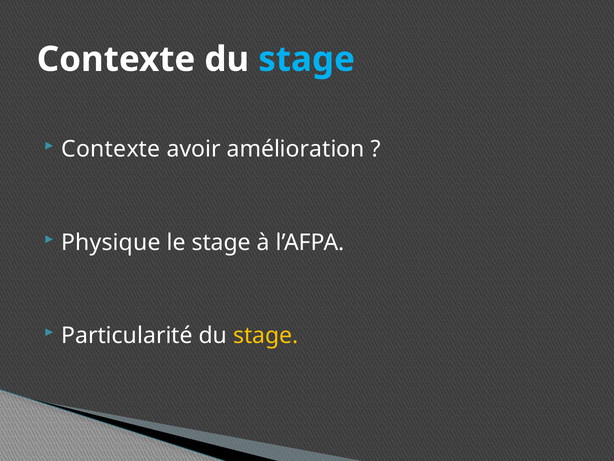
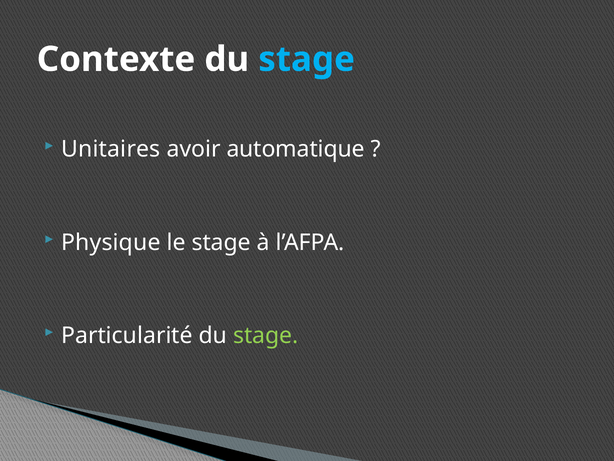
Contexte at (111, 149): Contexte -> Unitaires
amélioration: amélioration -> automatique
stage at (266, 335) colour: yellow -> light green
